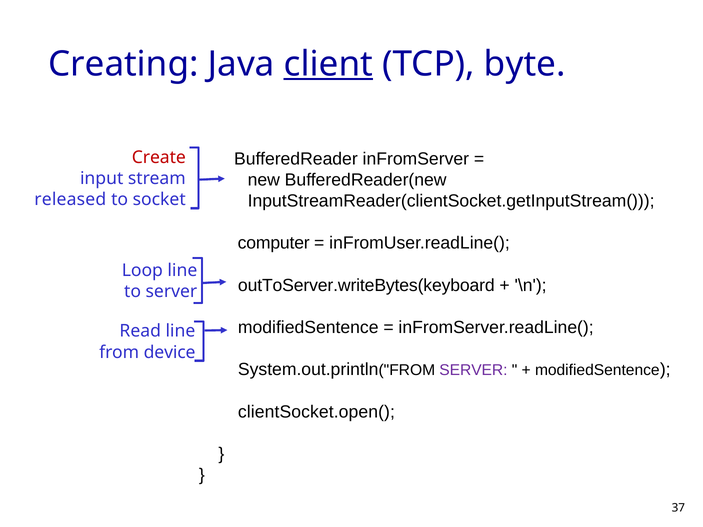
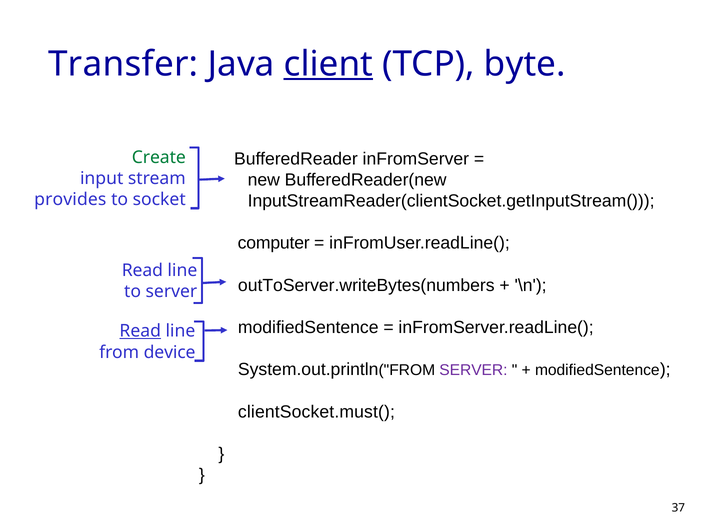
Creating: Creating -> Transfer
Create colour: red -> green
released: released -> provides
Loop at (142, 271): Loop -> Read
outToServer.writeBytes(keyboard: outToServer.writeBytes(keyboard -> outToServer.writeBytes(numbers
Read at (140, 331) underline: none -> present
clientSocket.open(: clientSocket.open( -> clientSocket.must(
